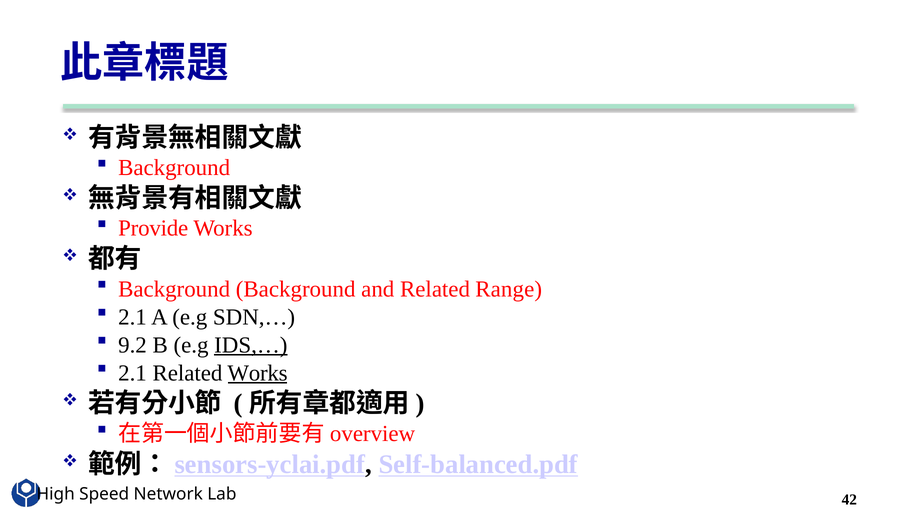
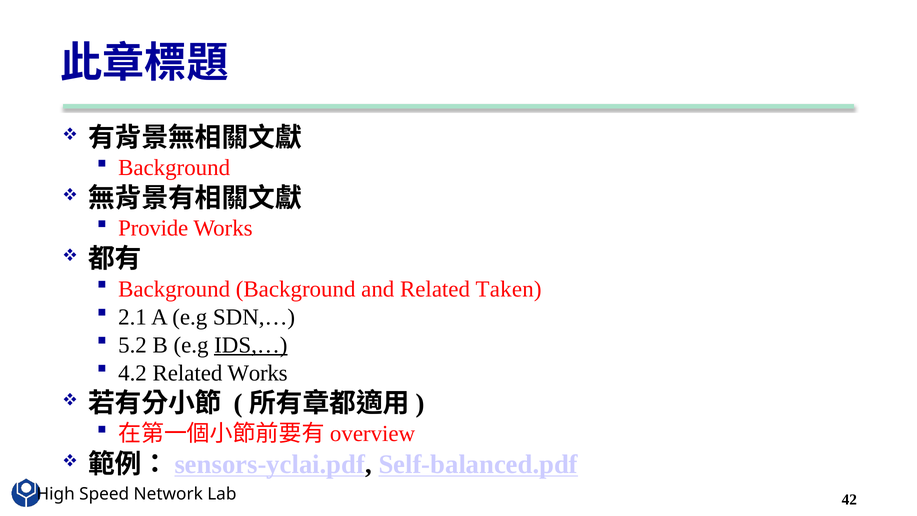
Range: Range -> Taken
9.2: 9.2 -> 5.2
2.1 at (132, 373): 2.1 -> 4.2
Works at (258, 373) underline: present -> none
